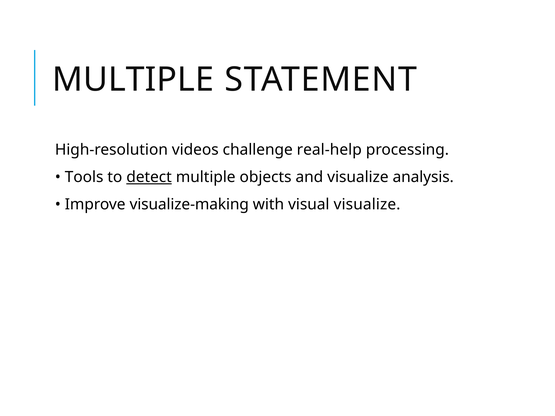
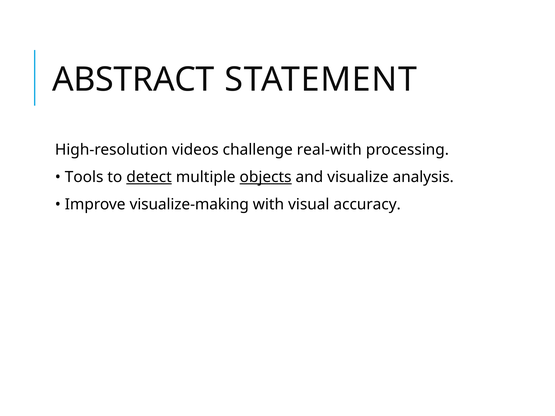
MULTIPLE at (133, 80): MULTIPLE -> ABSTRACT
real-help: real-help -> real-with
objects underline: none -> present
visual visualize: visualize -> accuracy
